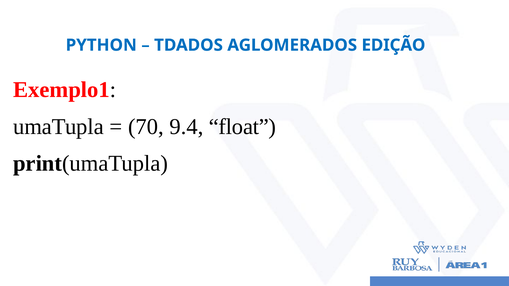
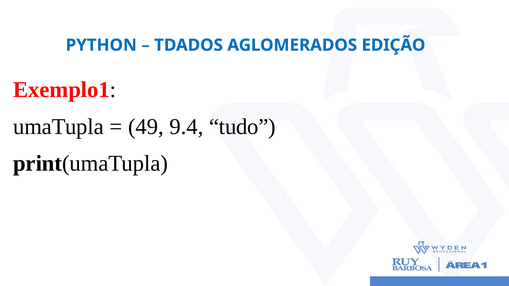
70: 70 -> 49
float: float -> tudo
